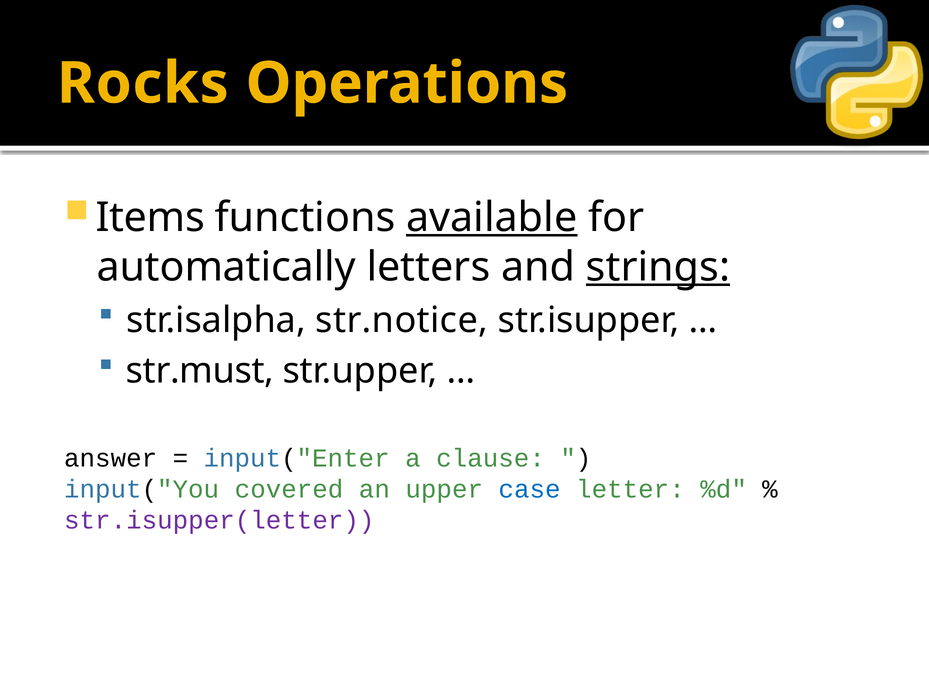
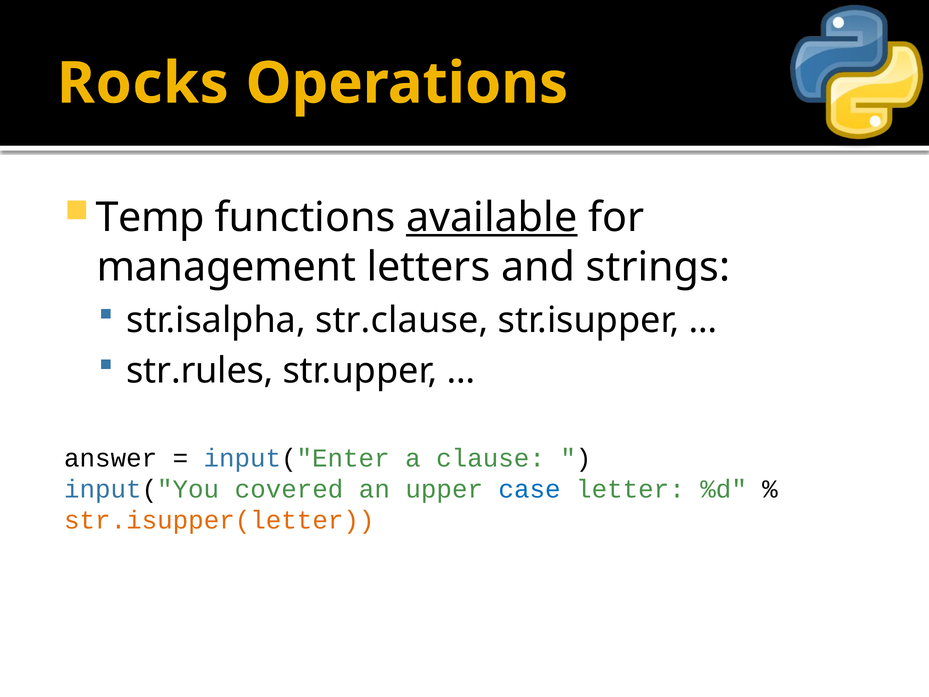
Items: Items -> Temp
automatically: automatically -> management
strings underline: present -> none
str.notice: str.notice -> str.clause
str.must: str.must -> str.rules
str.isupper(letter colour: purple -> orange
